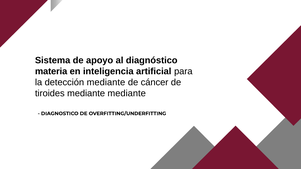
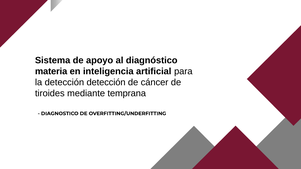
detección mediante: mediante -> detección
mediante mediante: mediante -> temprana
